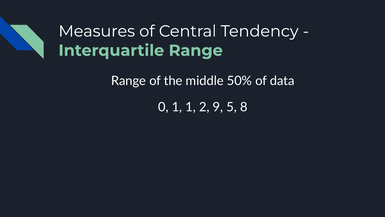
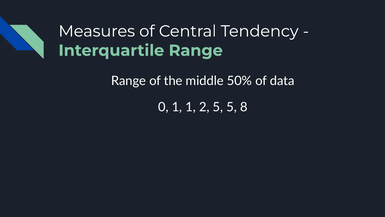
2 9: 9 -> 5
